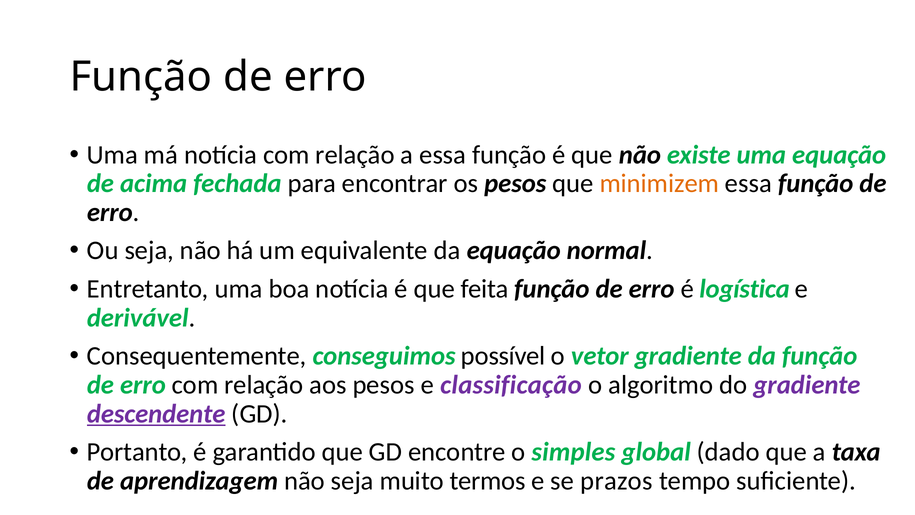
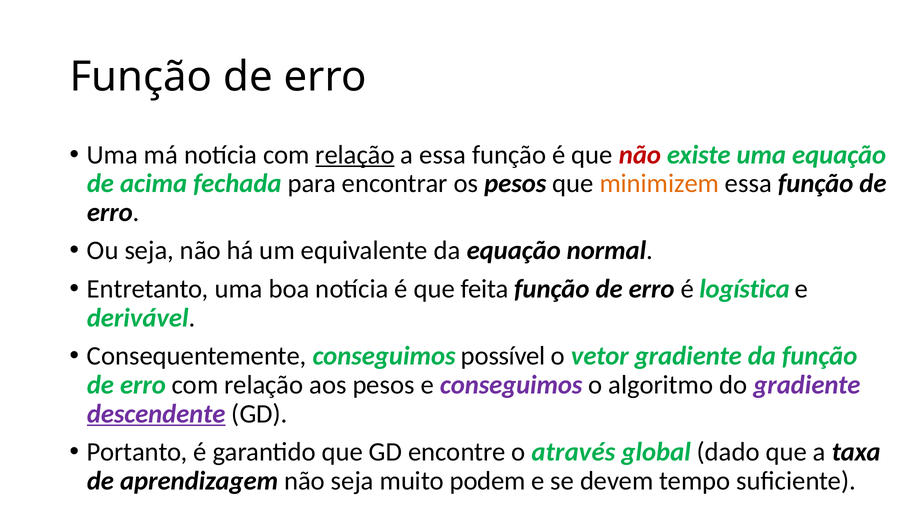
relação at (355, 155) underline: none -> present
não at (640, 155) colour: black -> red
e classificação: classificação -> conseguimos
simples: simples -> através
termos: termos -> podem
prazos: prazos -> devem
